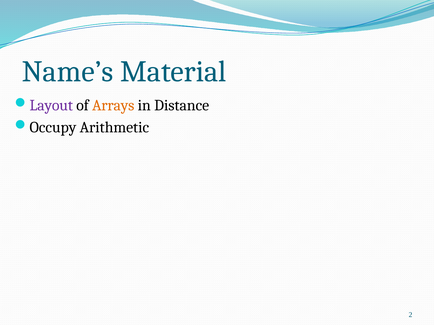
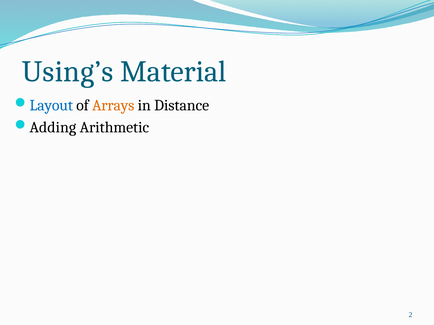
Name’s: Name’s -> Using’s
Layout colour: purple -> blue
Occupy: Occupy -> Adding
